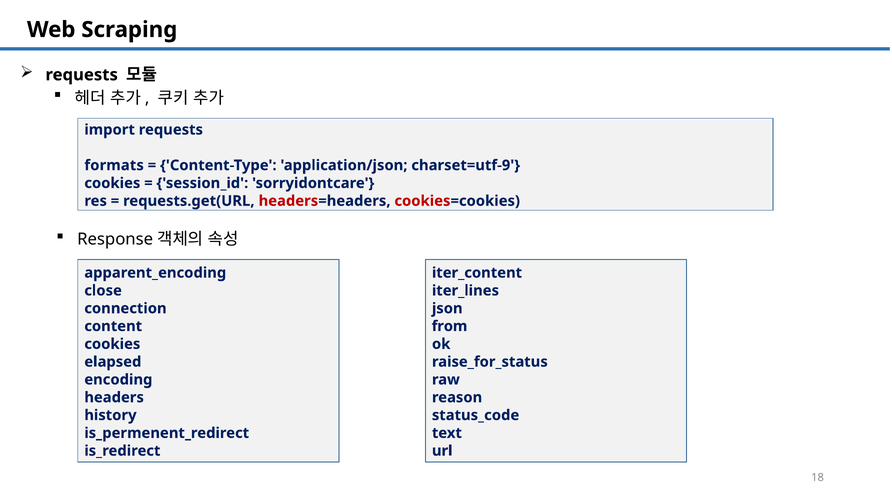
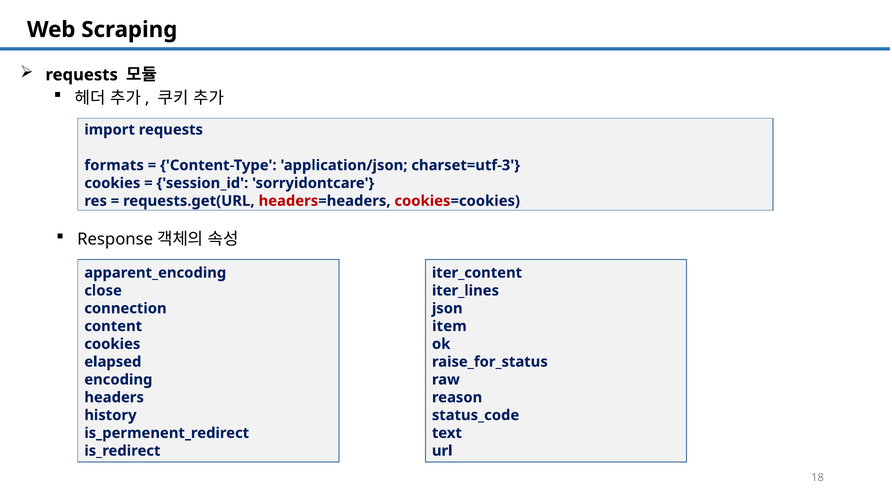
charset=utf-9: charset=utf-9 -> charset=utf-3
from: from -> item
